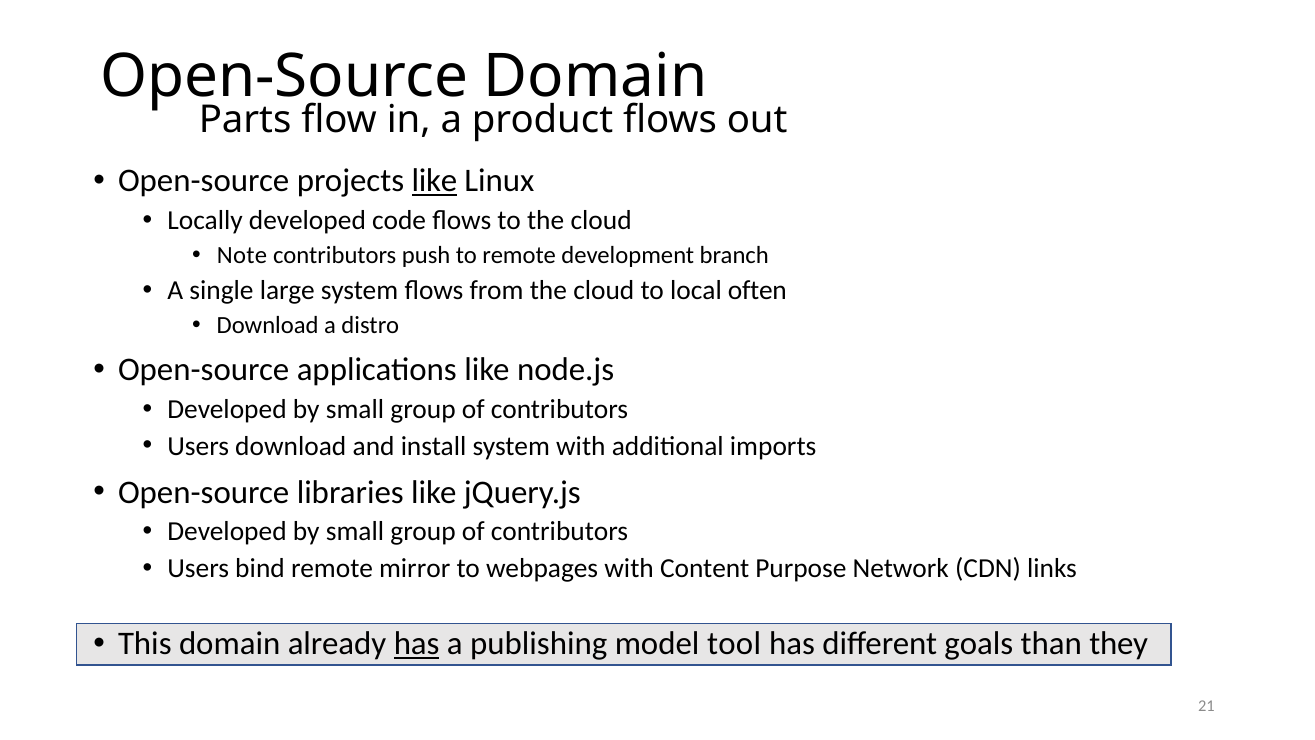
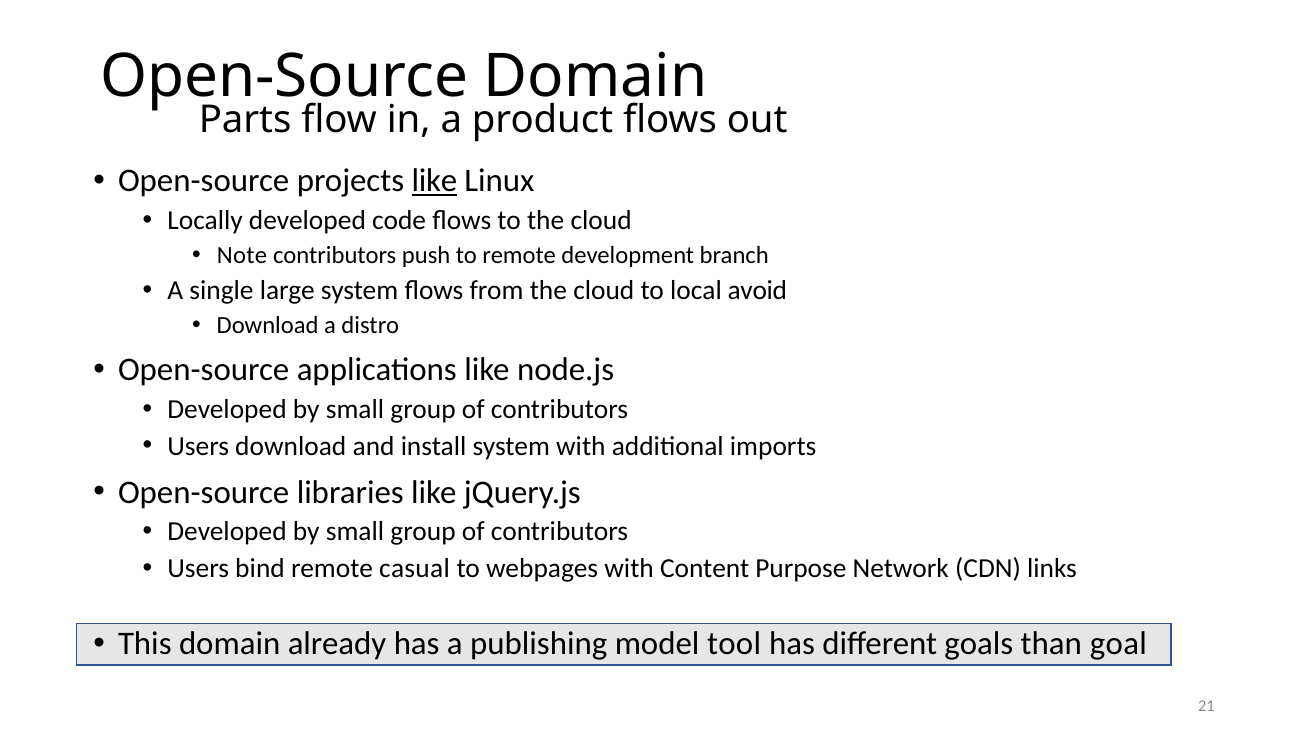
often: often -> avoid
mirror: mirror -> casual
has at (417, 644) underline: present -> none
they: they -> goal
